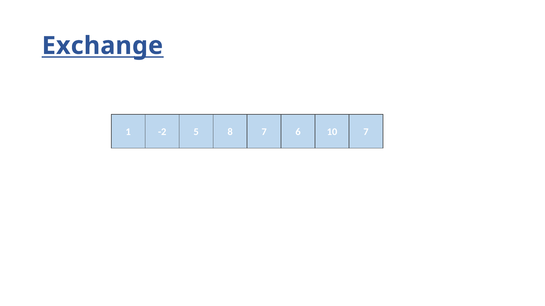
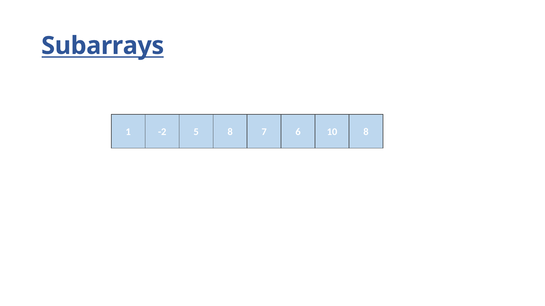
Exchange: Exchange -> Subarrays
10 7: 7 -> 8
